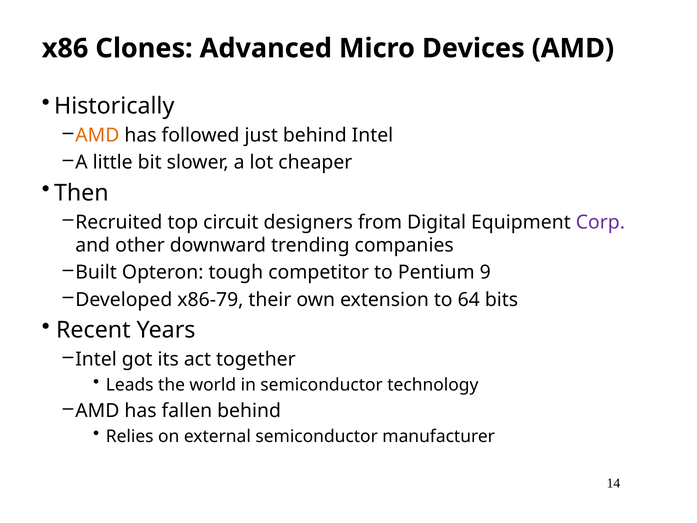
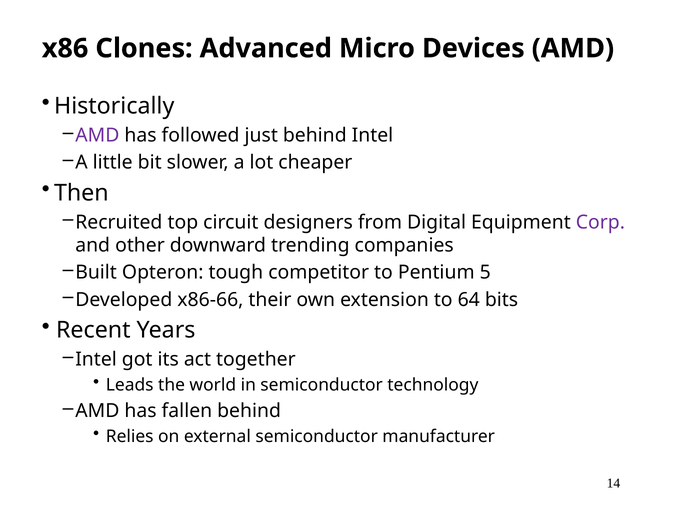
AMD at (97, 135) colour: orange -> purple
9: 9 -> 5
x86-79: x86-79 -> x86-66
